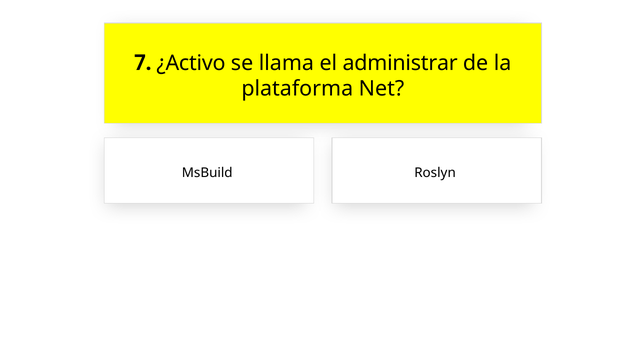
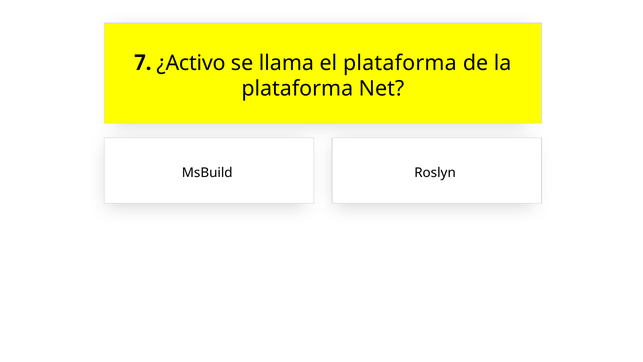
el administrar: administrar -> plataforma
